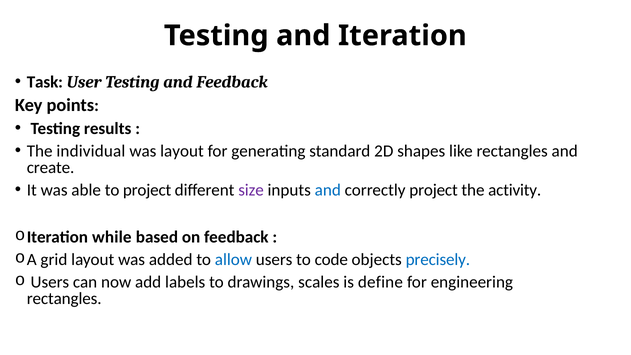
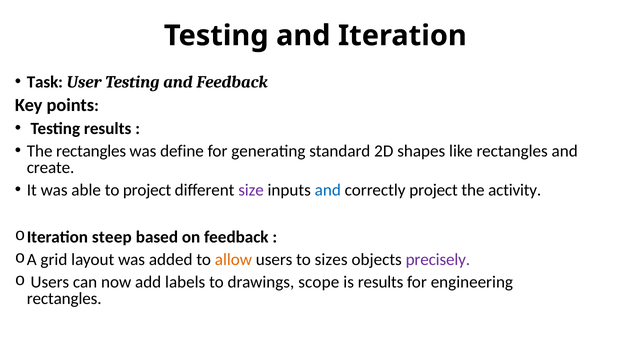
The individual: individual -> rectangles
was layout: layout -> define
while: while -> steep
allow colour: blue -> orange
code: code -> sizes
precisely colour: blue -> purple
scales: scales -> scope
is define: define -> results
